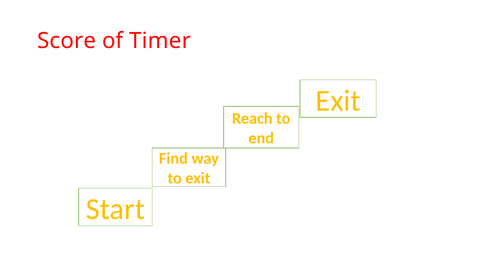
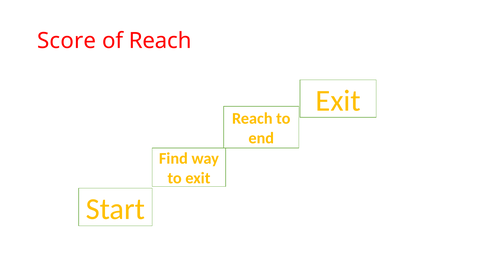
of Timer: Timer -> Reach
